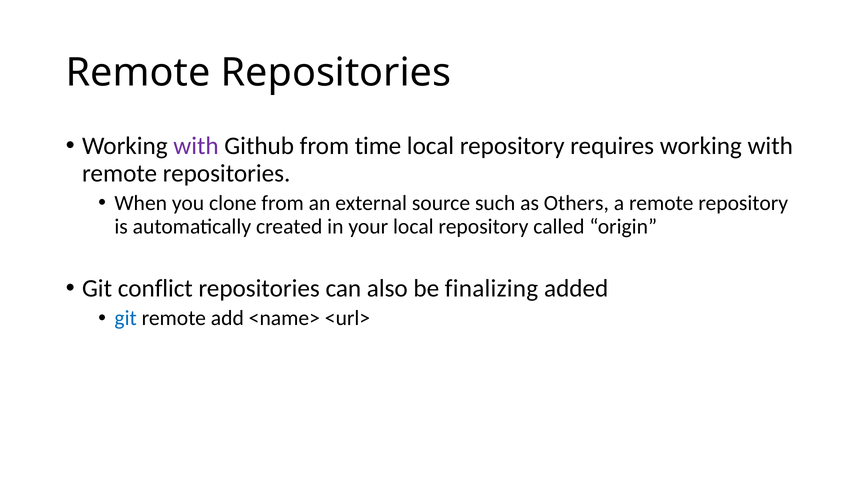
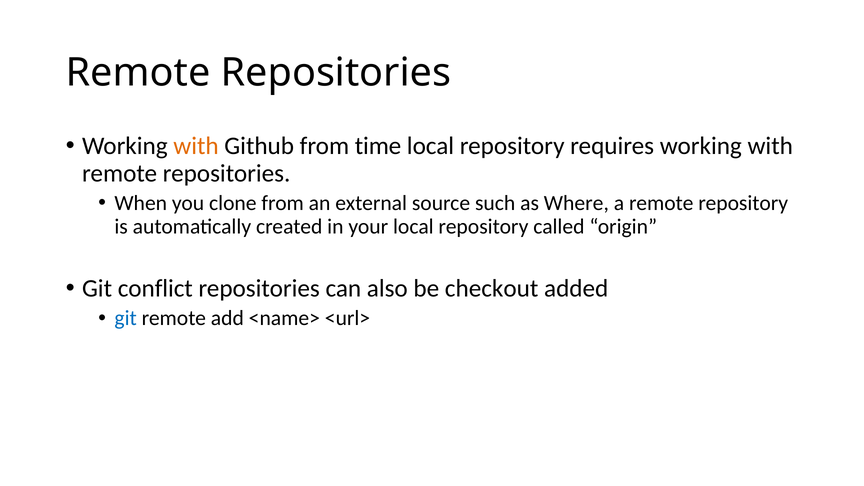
with at (196, 146) colour: purple -> orange
Others: Others -> Where
finalizing: finalizing -> checkout
